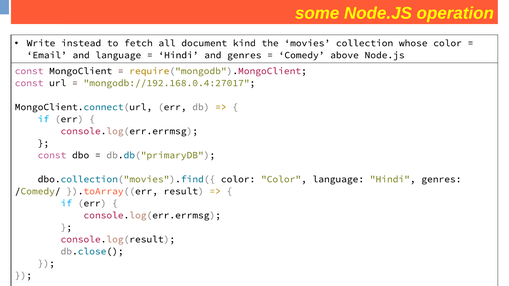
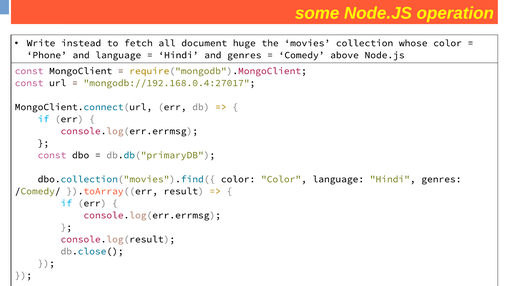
kind: kind -> huge
Email: Email -> Phone
